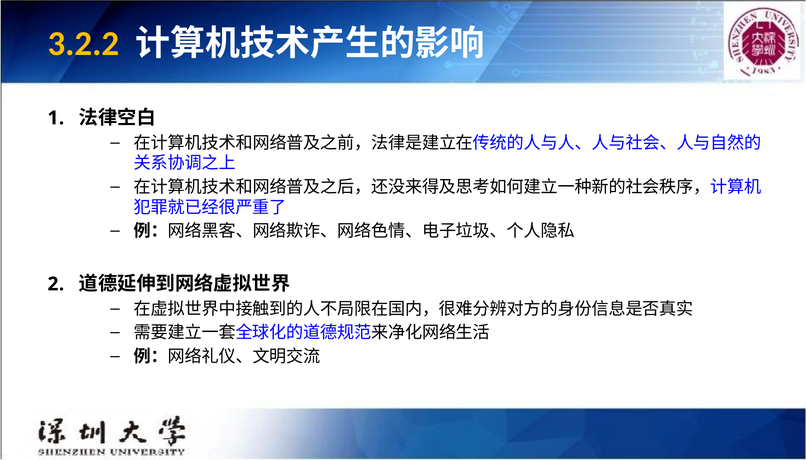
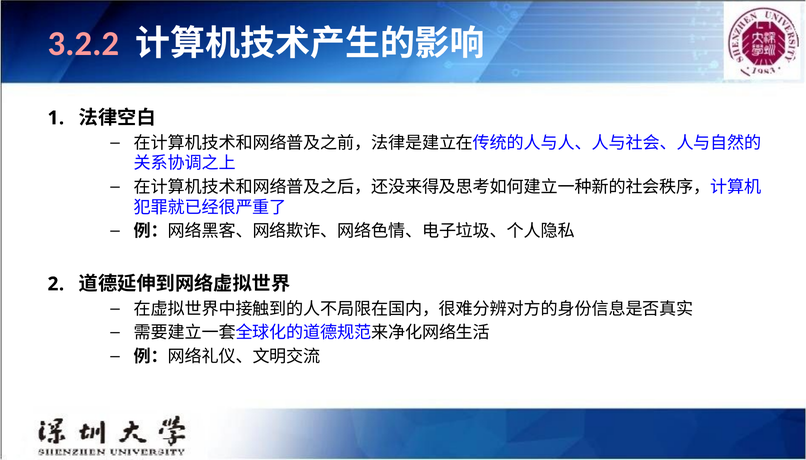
3.2.2 colour: yellow -> pink
